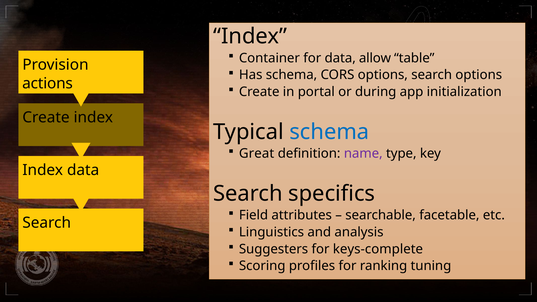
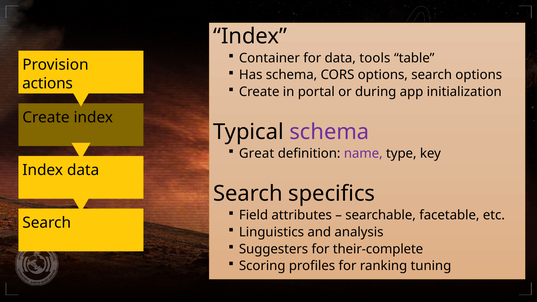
allow: allow -> tools
schema at (329, 132) colour: blue -> purple
keys-complete: keys-complete -> their-complete
